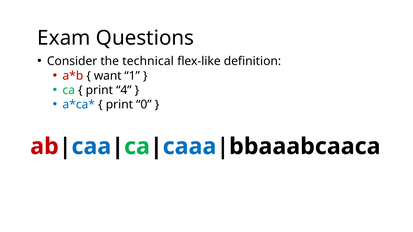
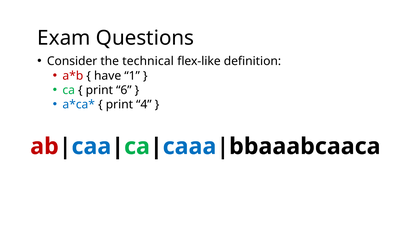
want: want -> have
4: 4 -> 6
0: 0 -> 4
